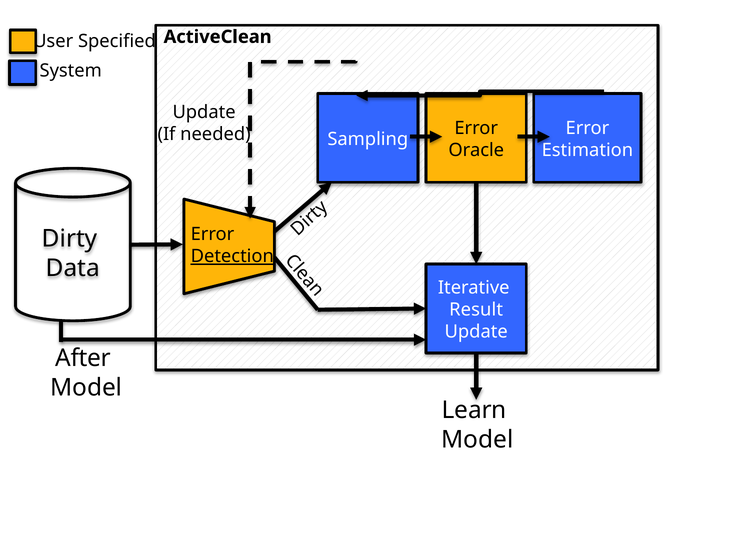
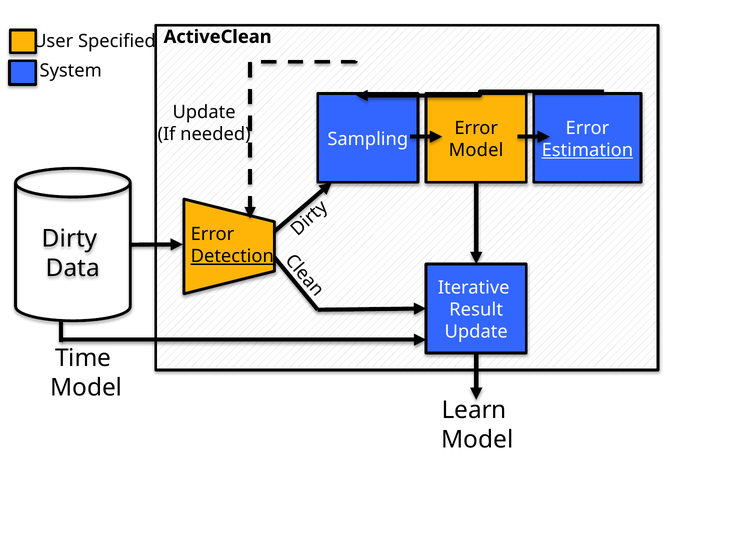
Oracle at (476, 150): Oracle -> Model
Estimation underline: none -> present
After: After -> Time
